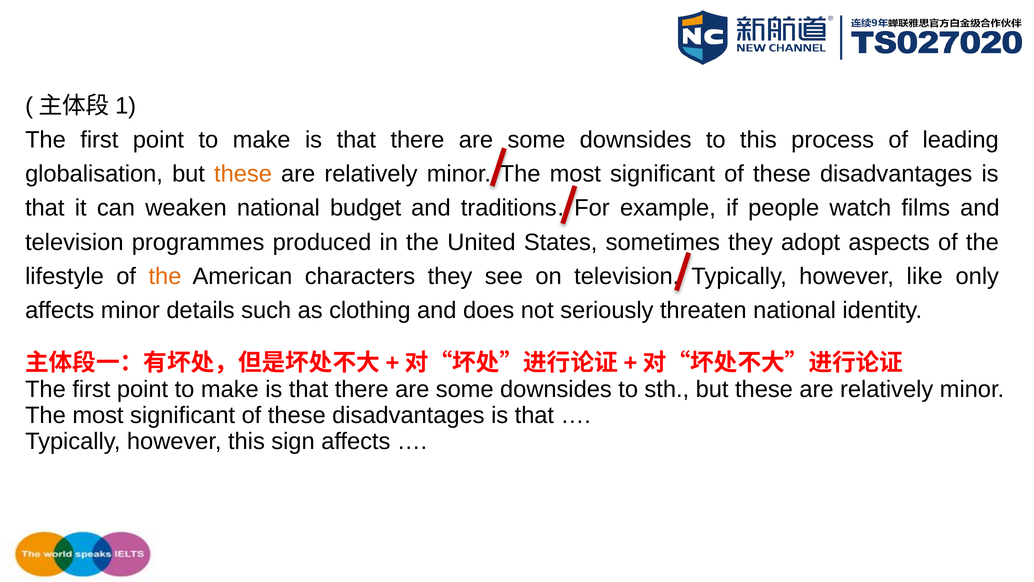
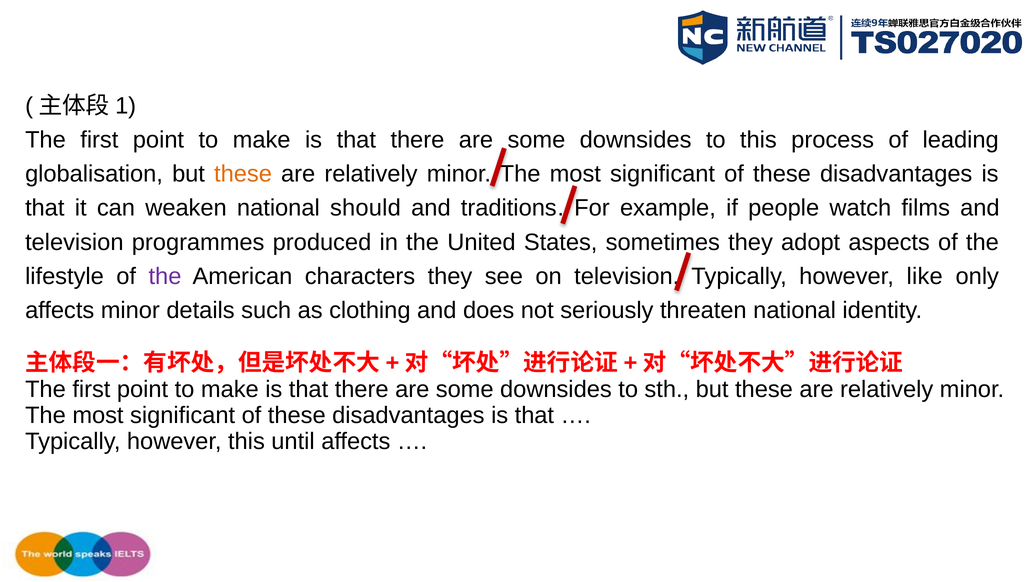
budget: budget -> should
the at (165, 276) colour: orange -> purple
sign: sign -> until
